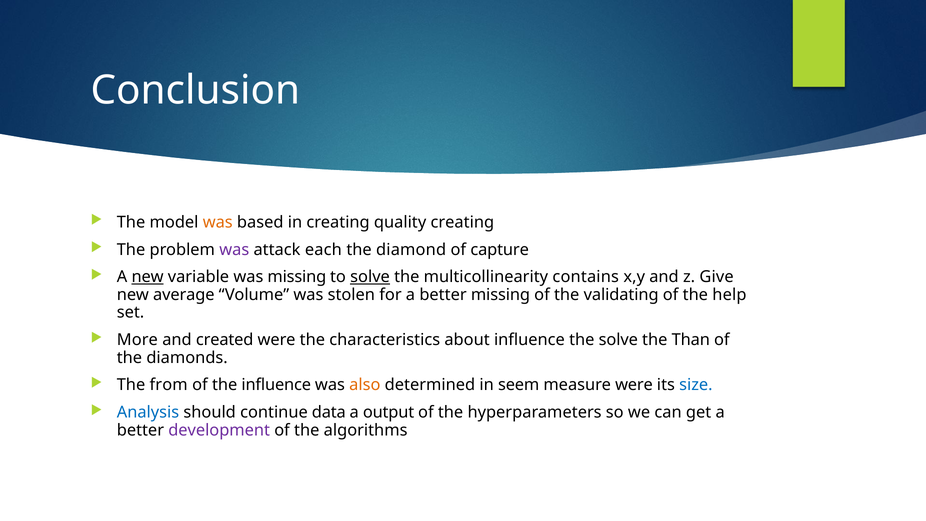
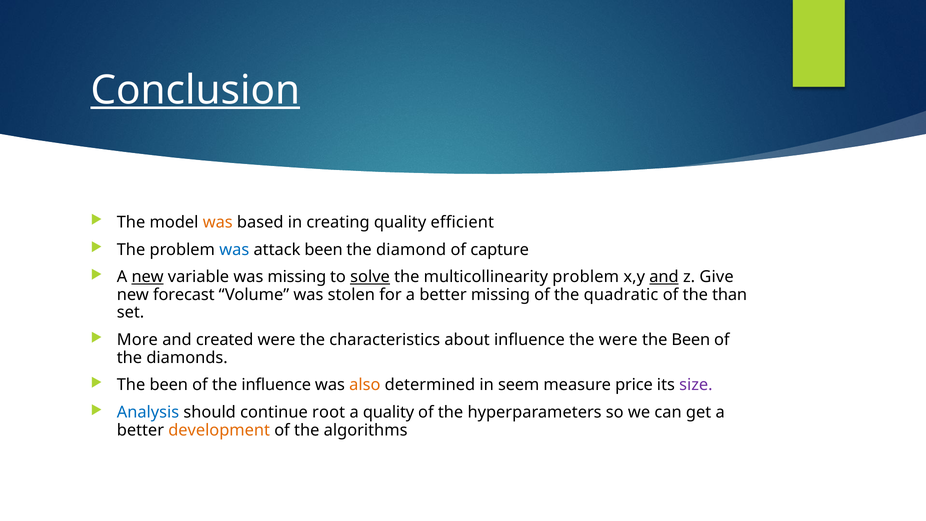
Conclusion underline: none -> present
quality creating: creating -> efficient
was at (234, 250) colour: purple -> blue
attack each: each -> been
multicollinearity contains: contains -> problem
and at (664, 277) underline: none -> present
average: average -> forecast
validating: validating -> quadratic
help: help -> than
the solve: solve -> were
Than at (691, 340): Than -> Been
from at (169, 385): from -> been
measure were: were -> price
size colour: blue -> purple
data: data -> root
a output: output -> quality
development colour: purple -> orange
